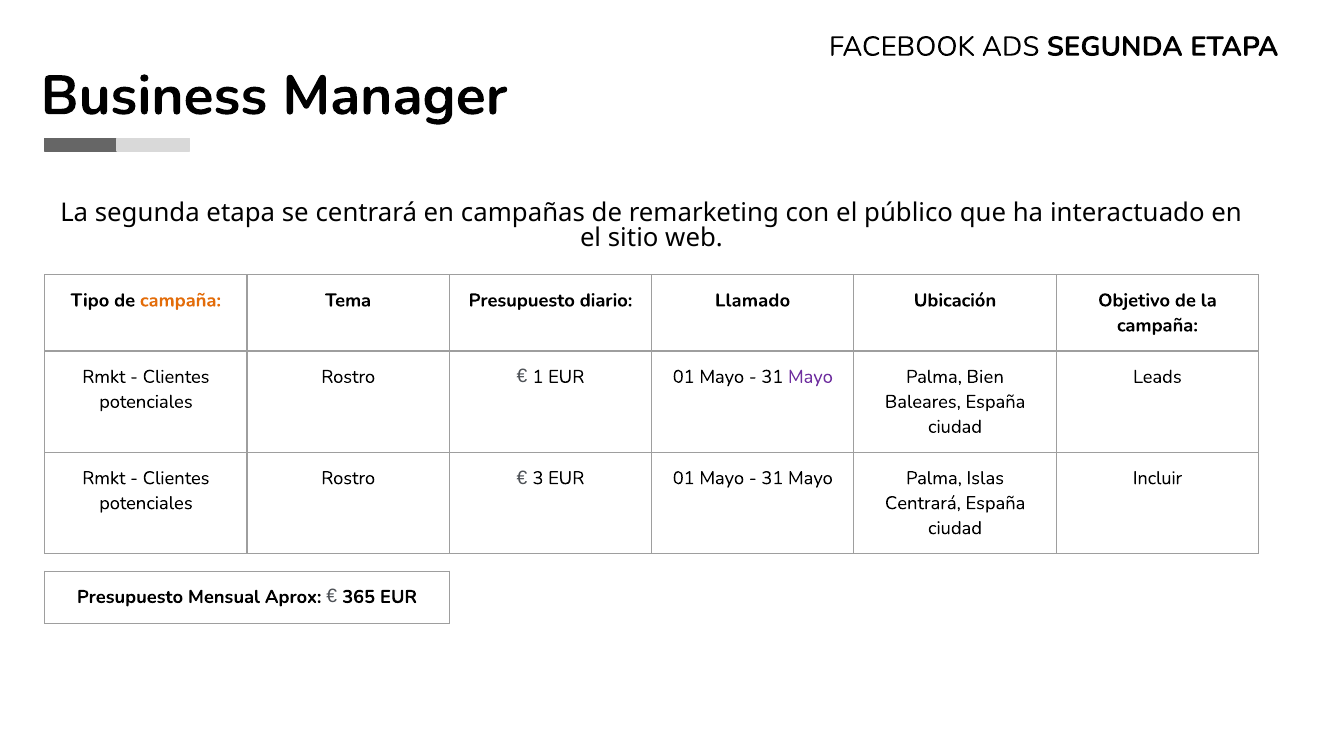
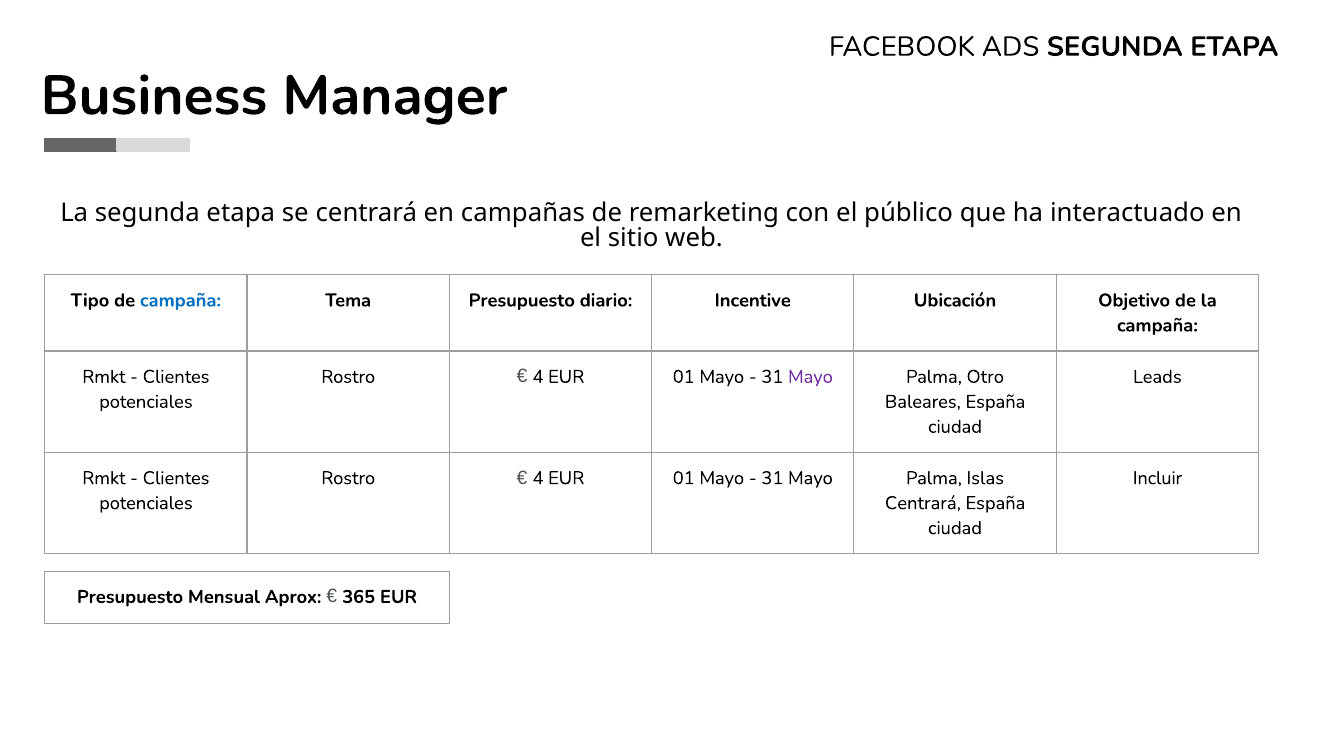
campaña at (180, 300) colour: orange -> blue
Llamado: Llamado -> Incentive
1 at (538, 377): 1 -> 4
Bien: Bien -> Otro
3 at (538, 478): 3 -> 4
